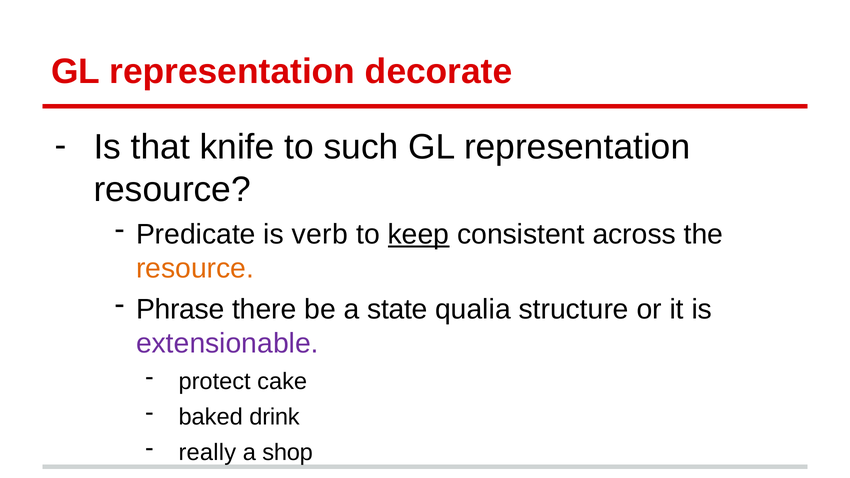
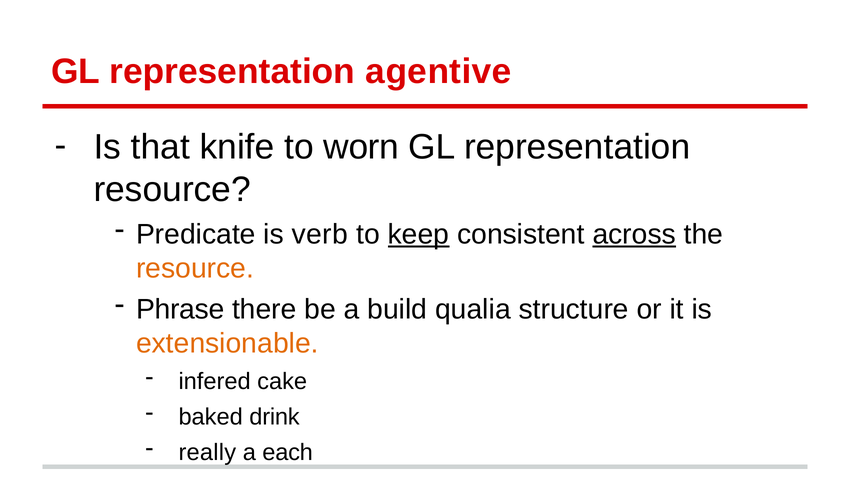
decorate: decorate -> agentive
such: such -> worn
across underline: none -> present
state: state -> build
extensionable colour: purple -> orange
protect: protect -> infered
shop: shop -> each
